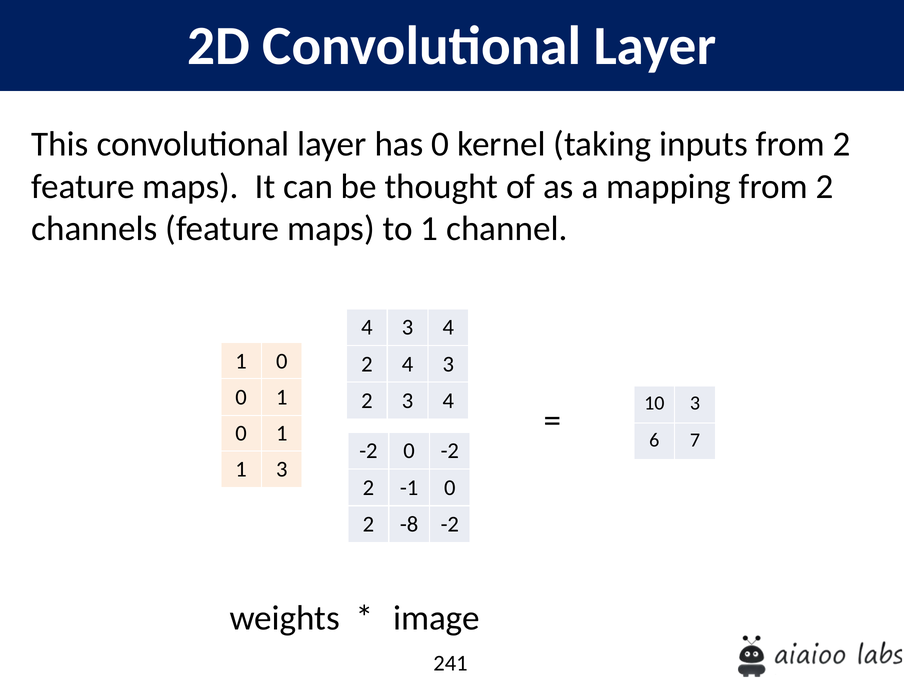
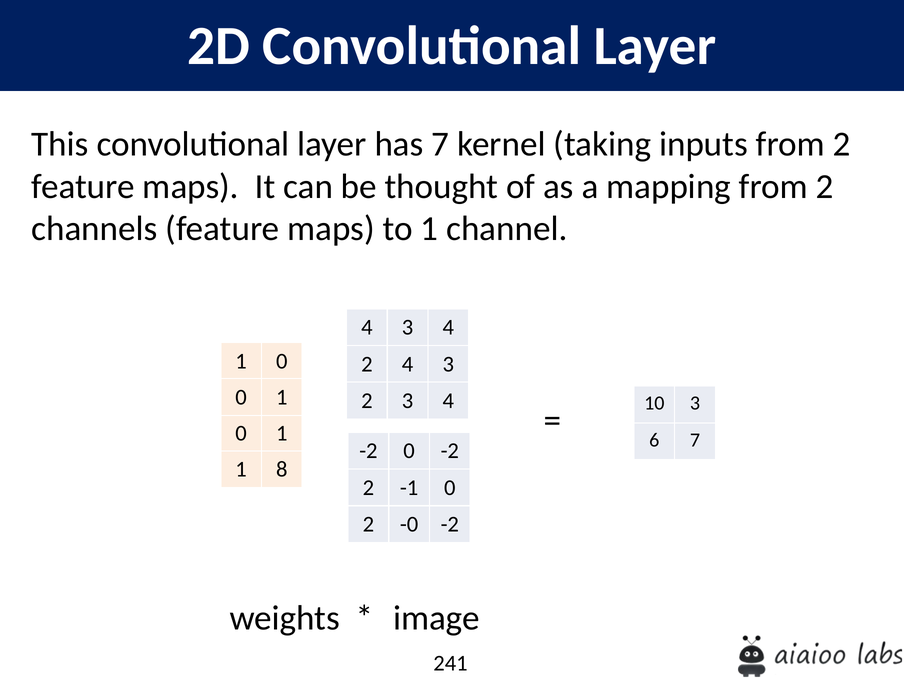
has 0: 0 -> 7
1 3: 3 -> 8
-8: -8 -> -0
